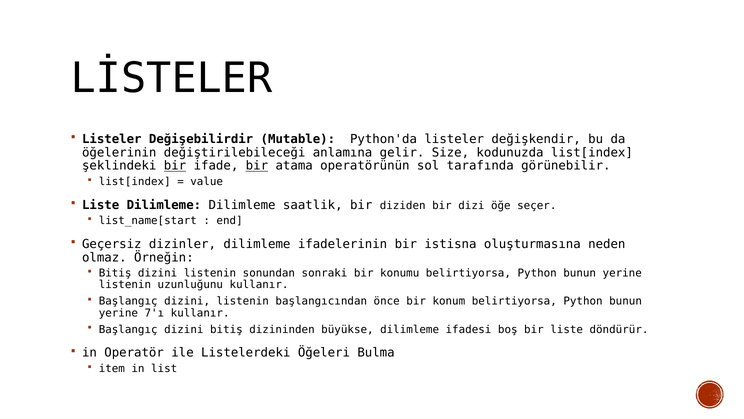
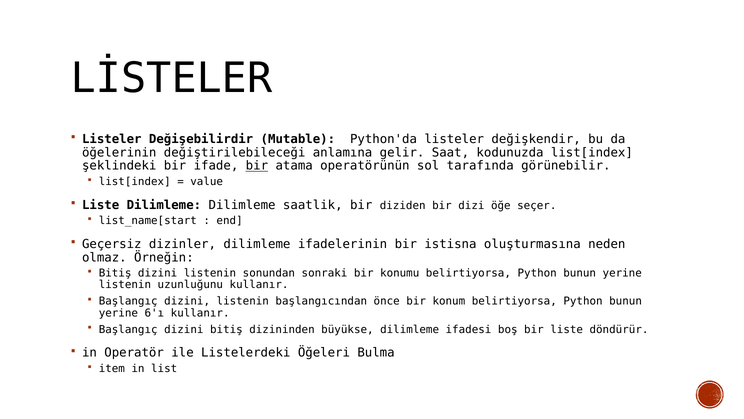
Size: Size -> Saat
bir at (175, 166) underline: present -> none
7'ı: 7'ı -> 6'ı
